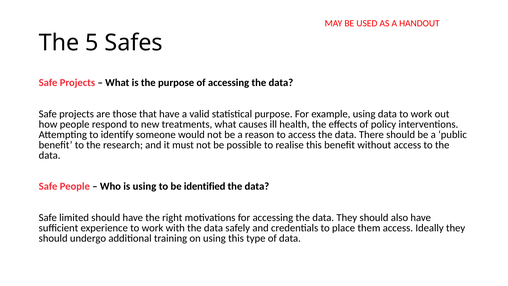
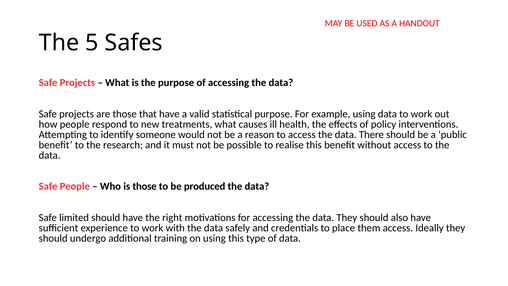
is using: using -> those
identified: identified -> produced
